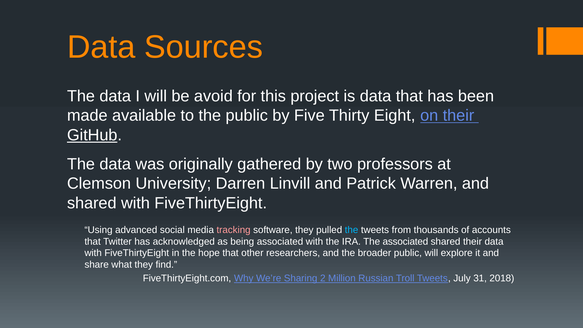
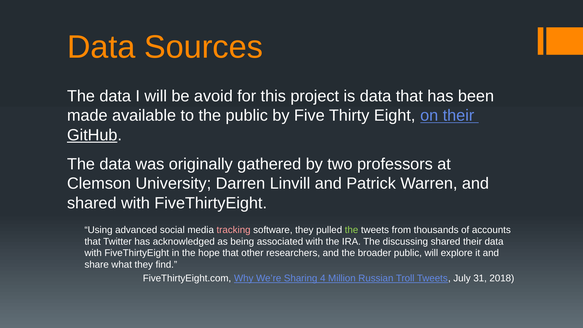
the at (352, 230) colour: light blue -> light green
The associated: associated -> discussing
2: 2 -> 4
